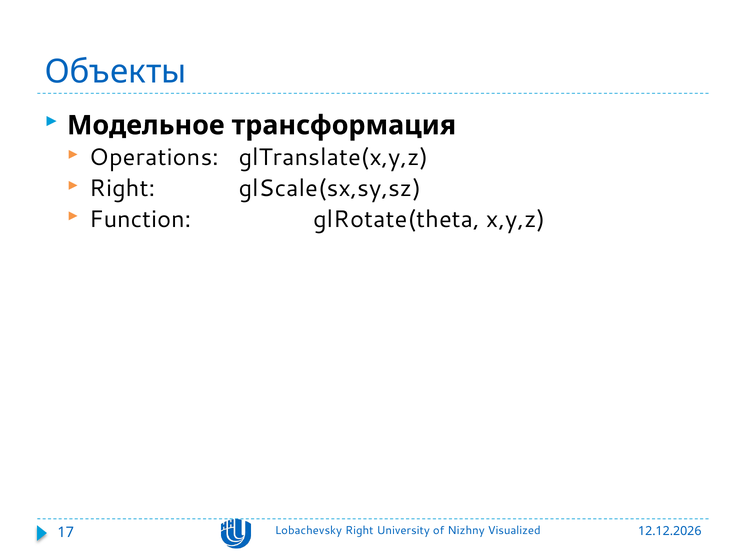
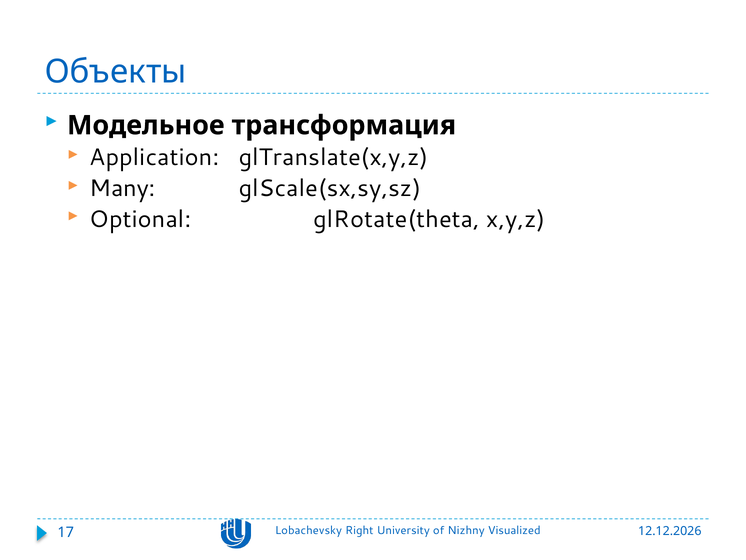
Operations: Operations -> Application
Right at (122, 188): Right -> Many
Function: Function -> Optional
